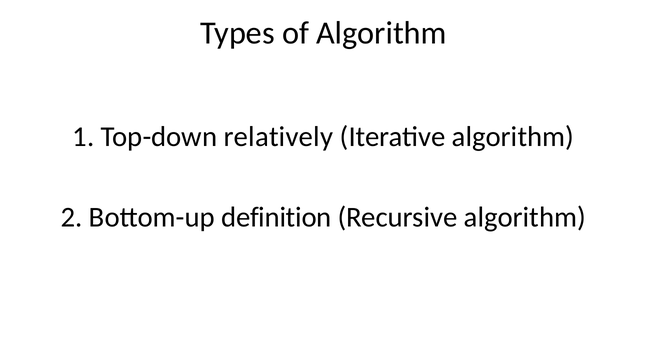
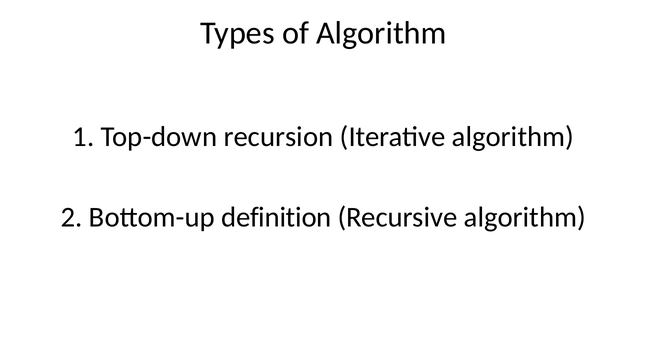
relatively: relatively -> recursion
